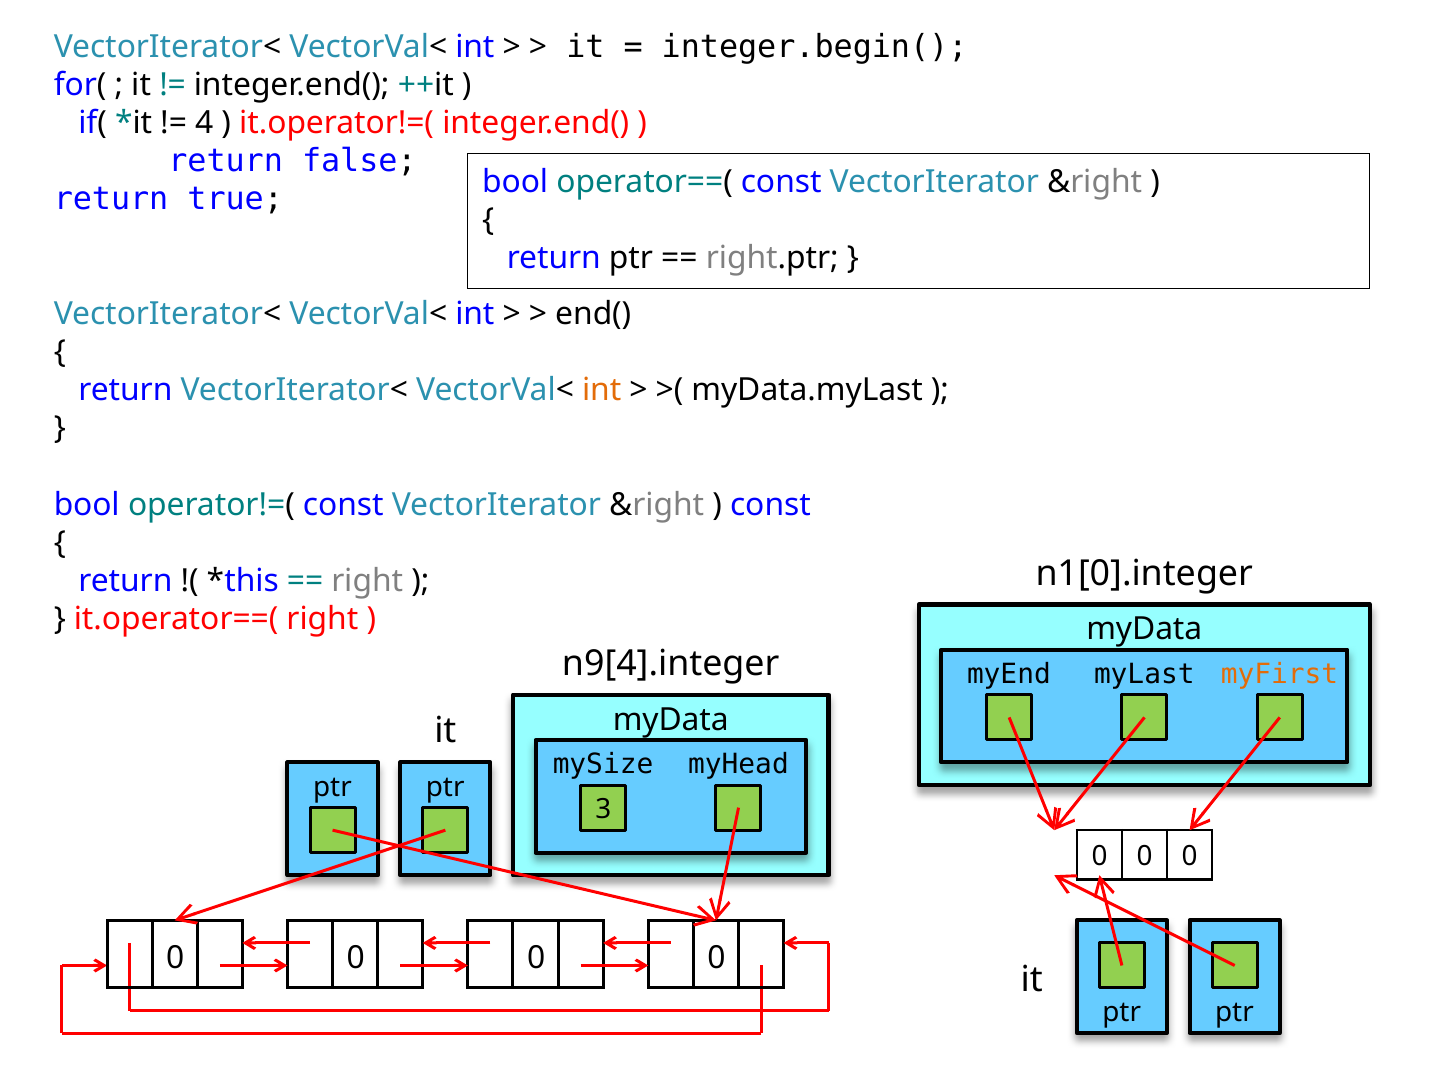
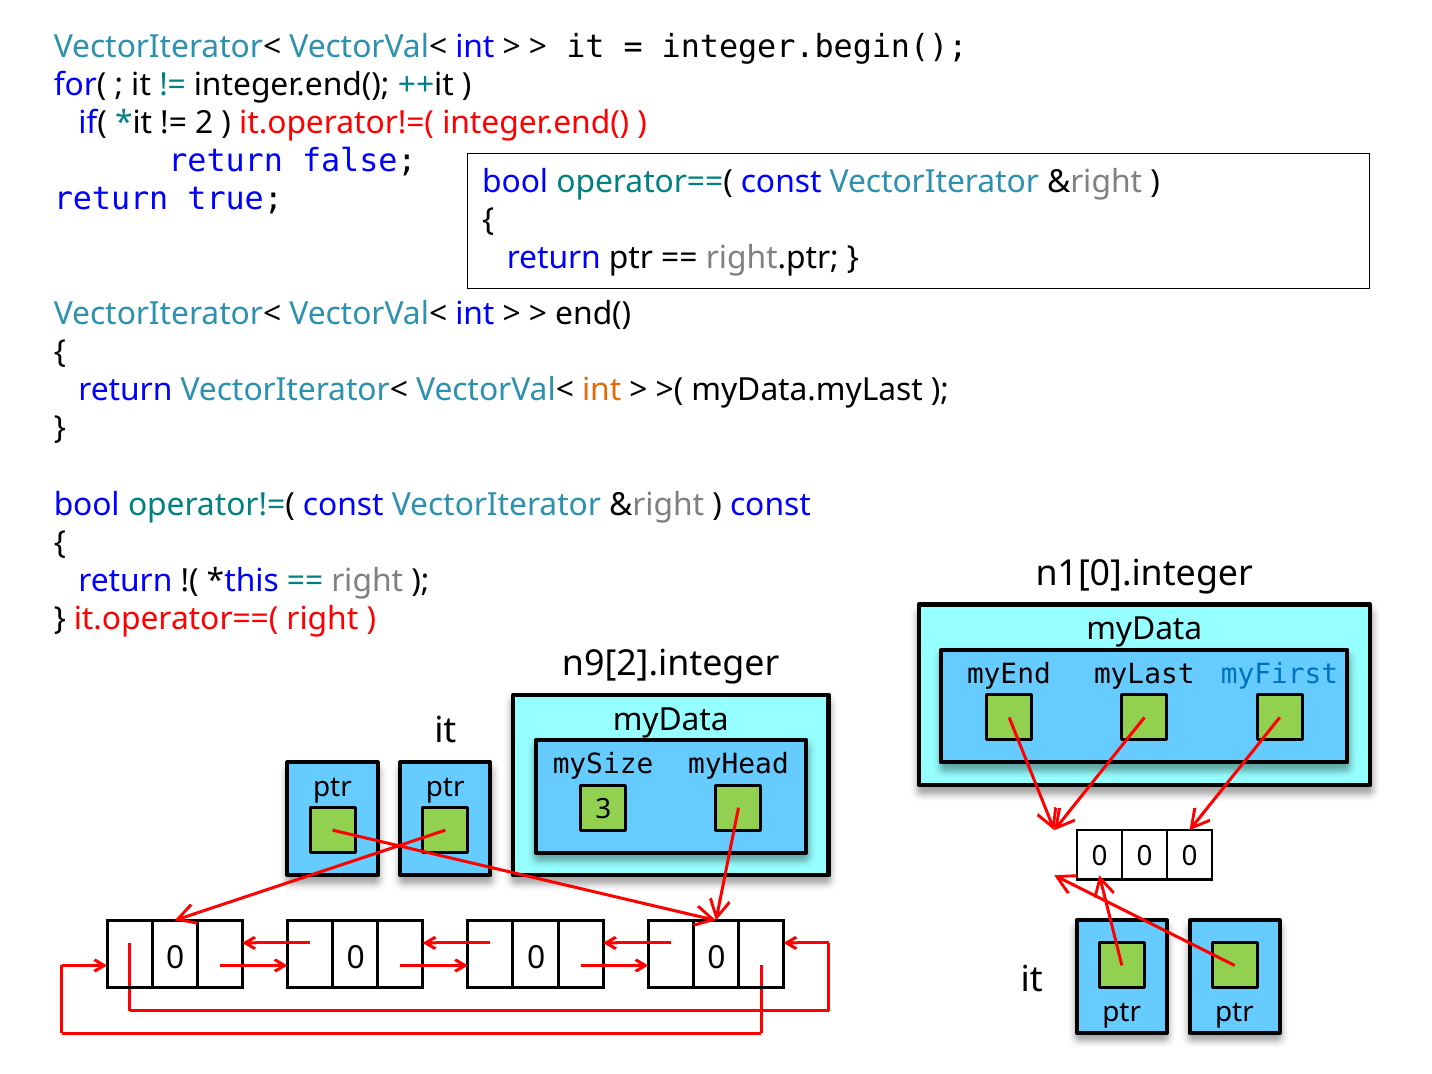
4: 4 -> 2
n9[4].integer: n9[4].integer -> n9[2].integer
myFirst colour: orange -> blue
